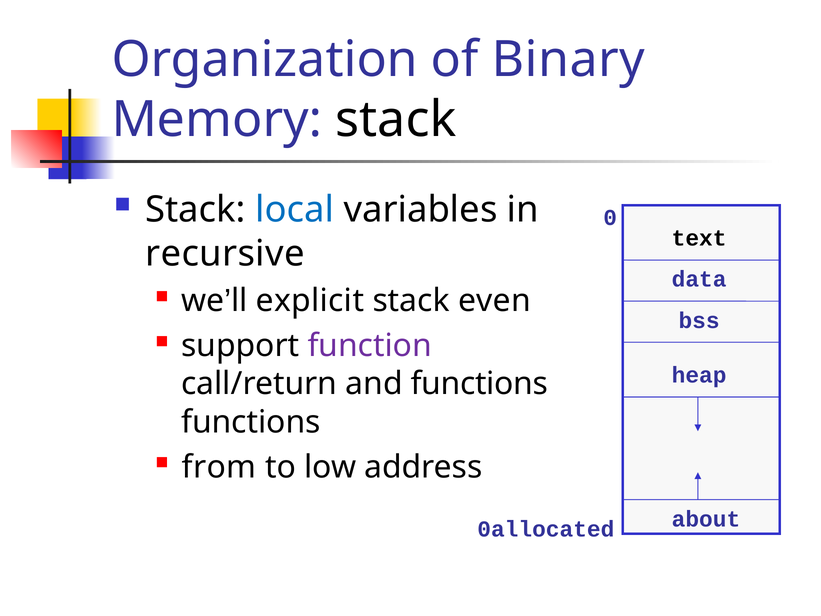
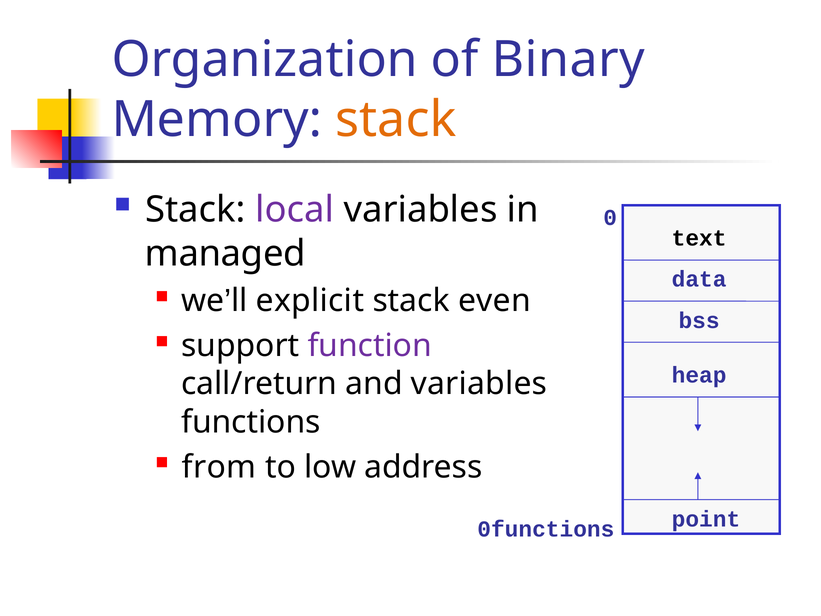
stack at (396, 120) colour: black -> orange
local colour: blue -> purple
recursive: recursive -> managed
and functions: functions -> variables
about: about -> point
0allocated: 0allocated -> 0functions
